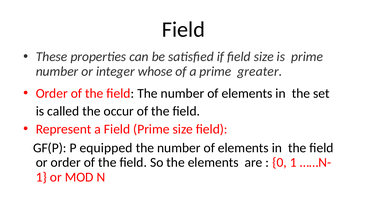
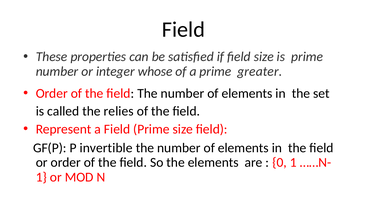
occur: occur -> relies
equipped: equipped -> invertible
